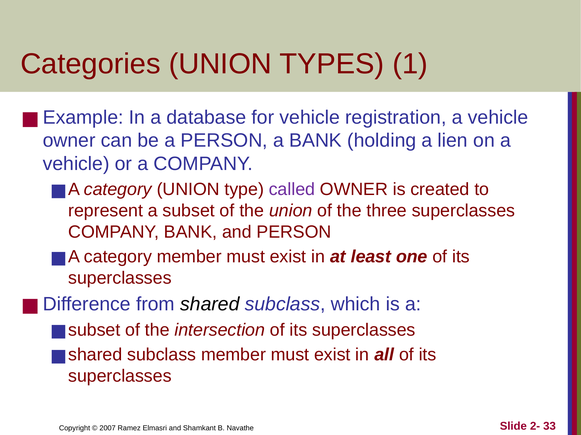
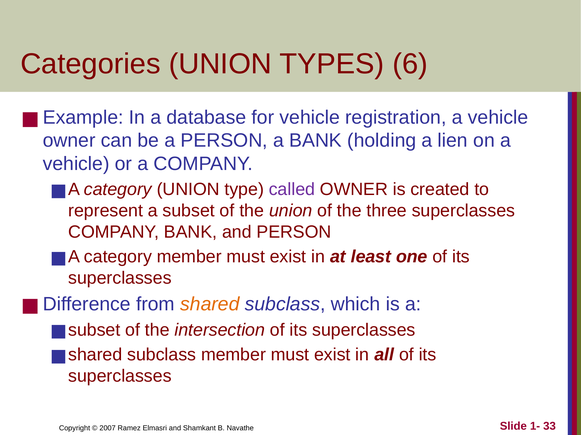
1: 1 -> 6
shared colour: black -> orange
2-: 2- -> 1-
